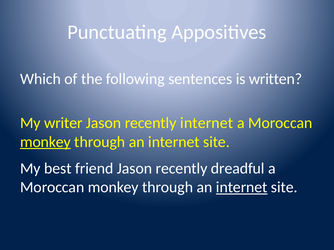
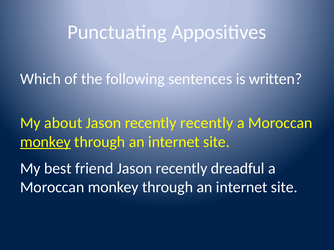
writer: writer -> about
recently internet: internet -> recently
internet at (242, 188) underline: present -> none
